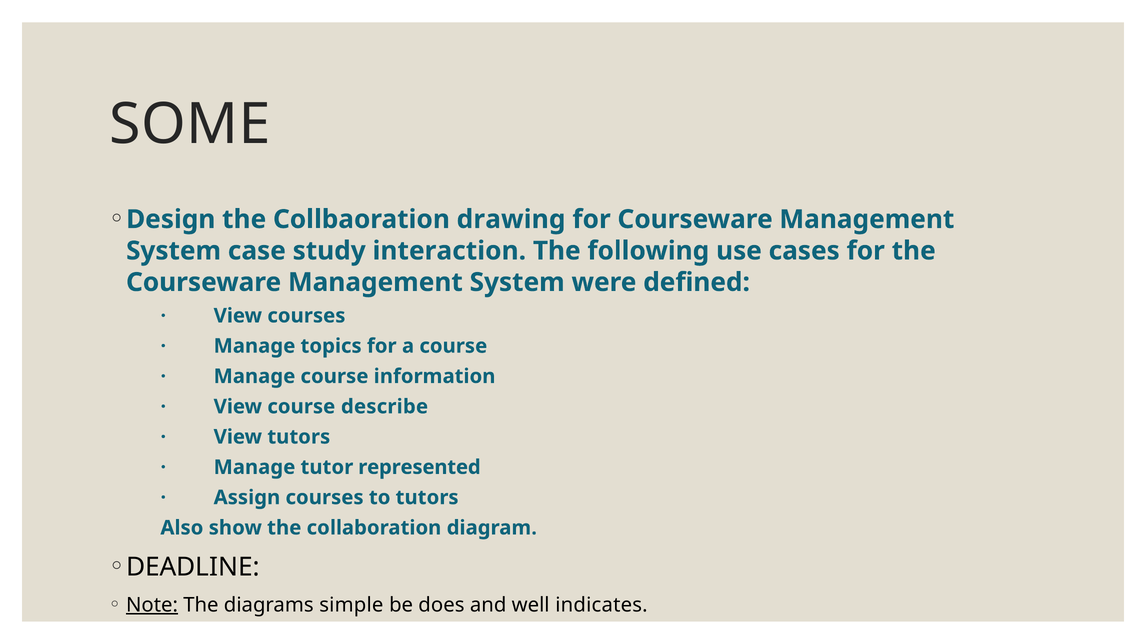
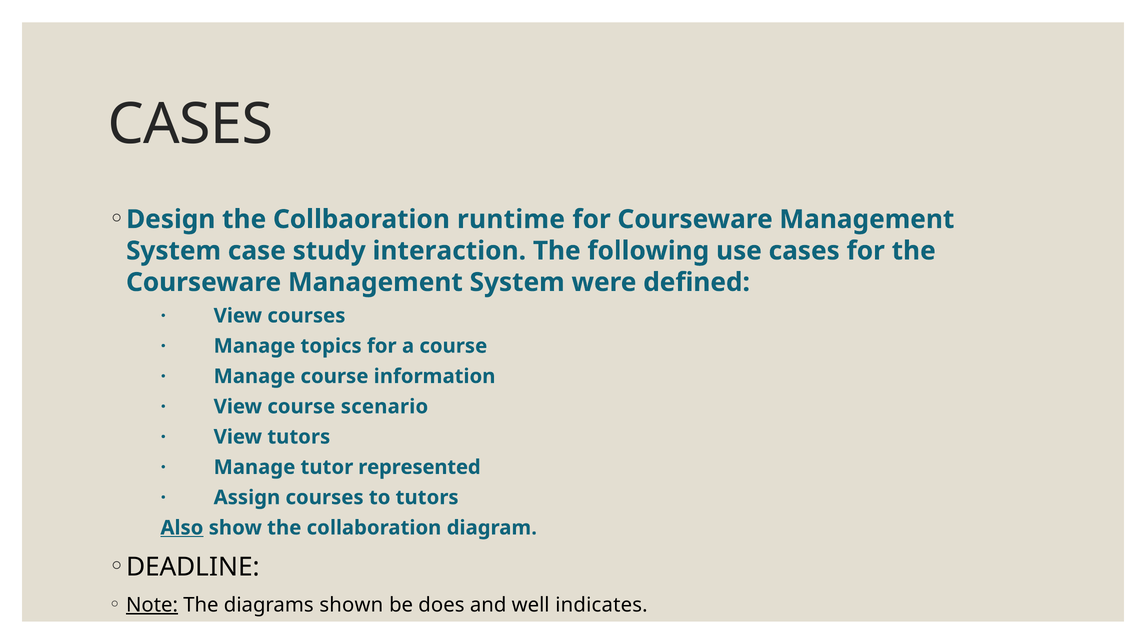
SOME at (190, 125): SOME -> CASES
drawing: drawing -> runtime
describe: describe -> scenario
Also underline: none -> present
simple: simple -> shown
